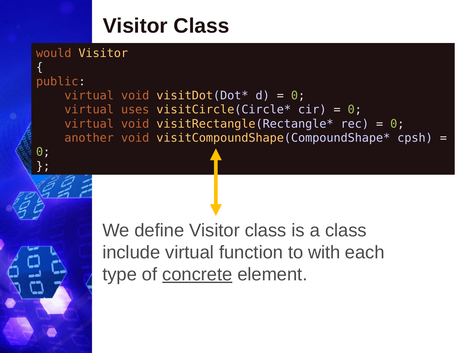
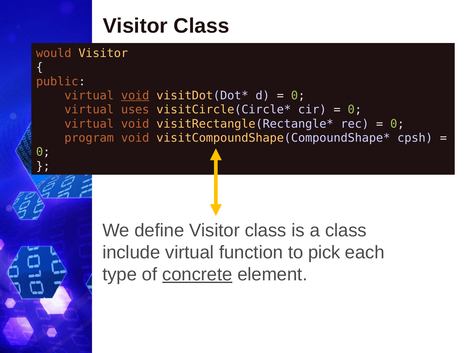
void at (135, 96) underline: none -> present
another: another -> program
with: with -> pick
